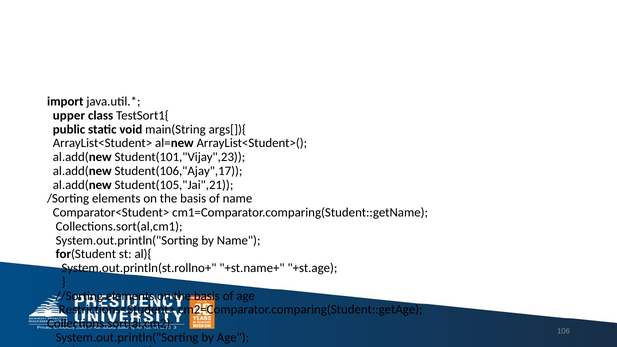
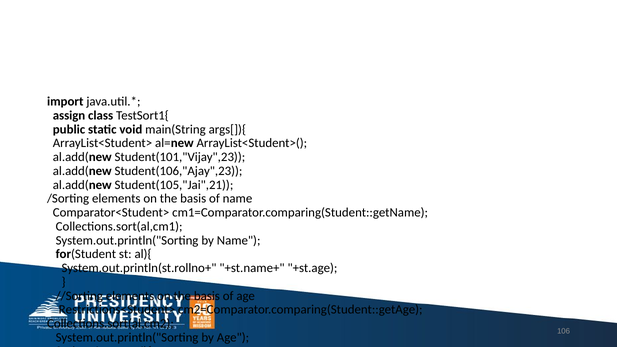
upper: upper -> assign
Student(106,"Ajay",17: Student(106,"Ajay",17 -> Student(106,"Ajay",23
